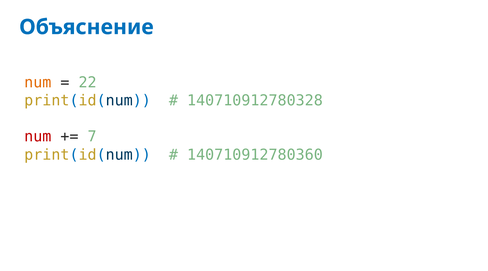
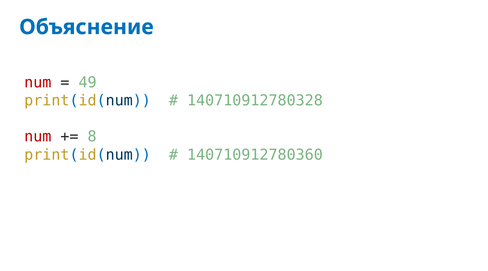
num at (38, 82) colour: orange -> red
22: 22 -> 49
7: 7 -> 8
